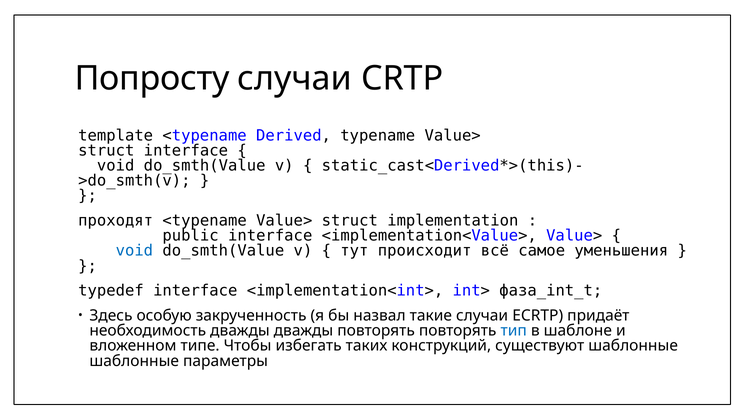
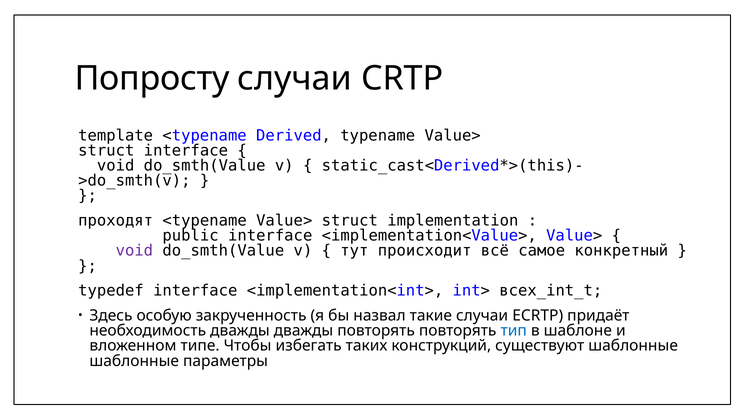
void at (134, 251) colour: blue -> purple
уменьшения: уменьшения -> конкретный
фаза_int_t: фаза_int_t -> всех_int_t
